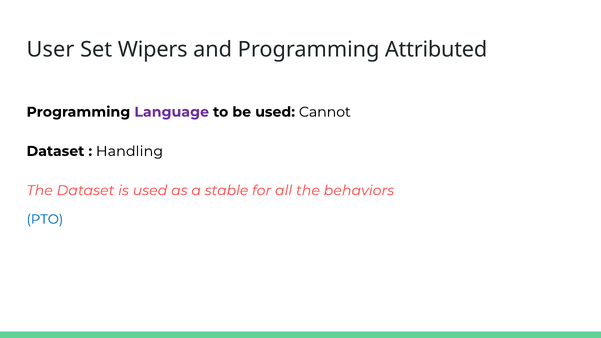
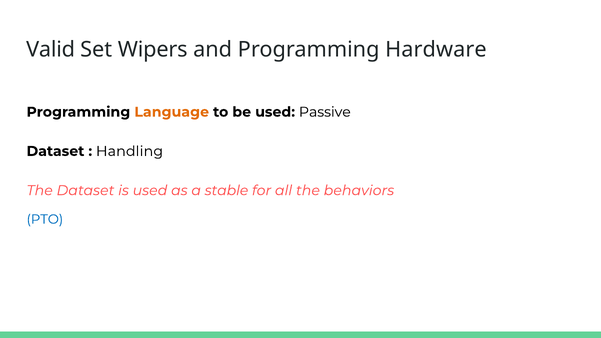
User: User -> Valid
Attributed: Attributed -> Hardware
Language colour: purple -> orange
Cannot: Cannot -> Passive
